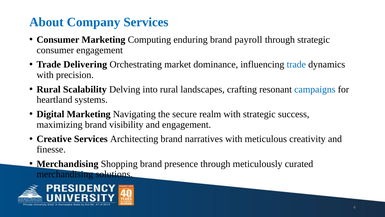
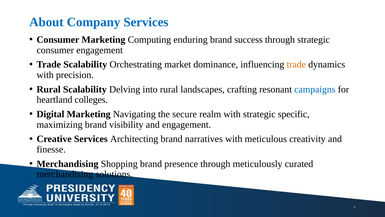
payroll: payroll -> success
Trade Delivering: Delivering -> Scalability
trade at (296, 64) colour: blue -> orange
systems: systems -> colleges
success: success -> specific
